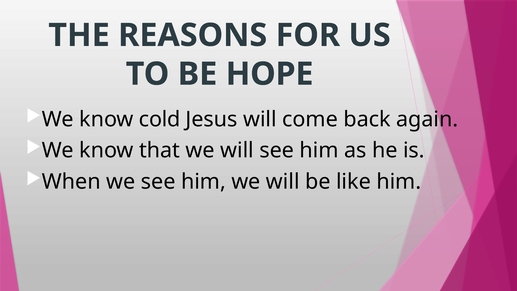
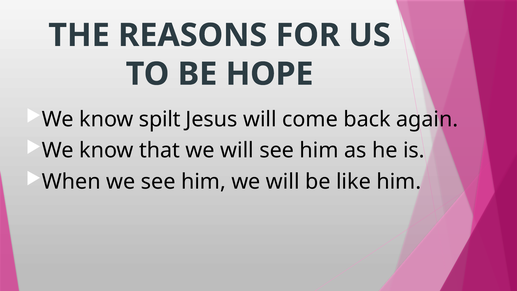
cold: cold -> spilt
